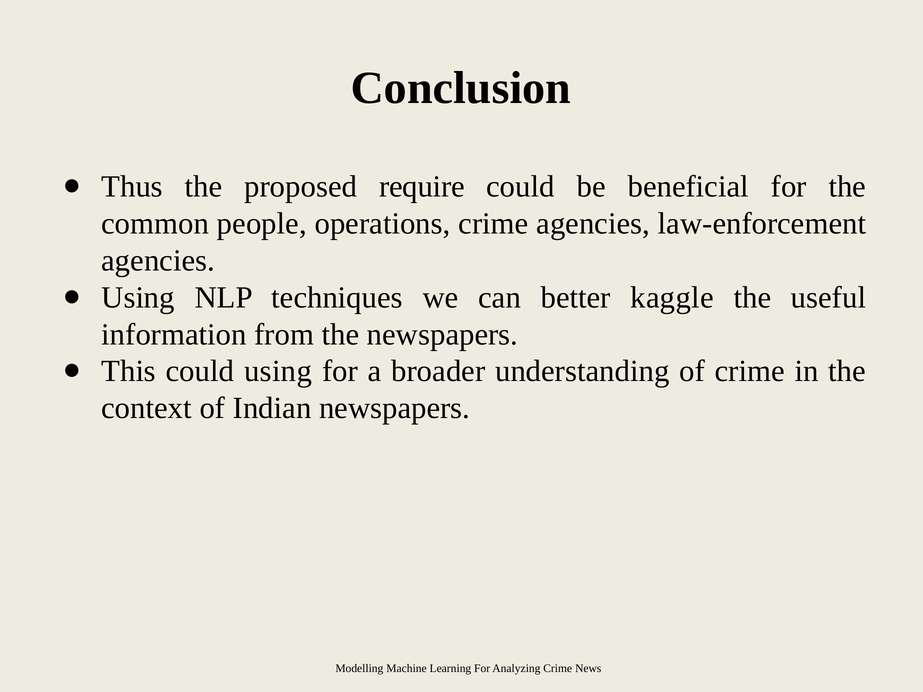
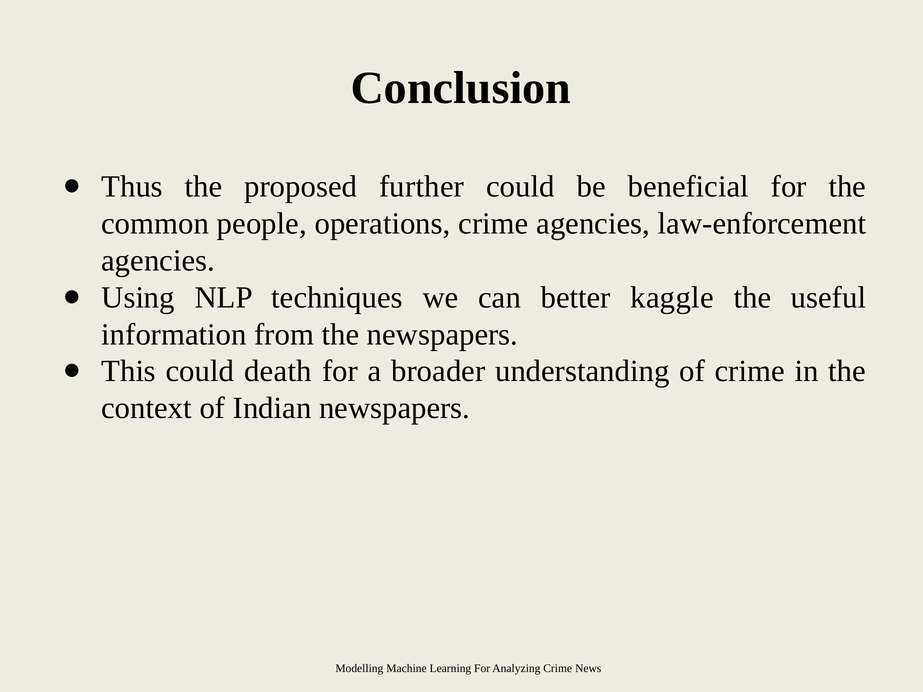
require: require -> further
could using: using -> death
